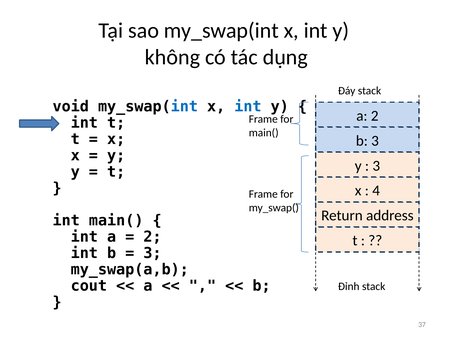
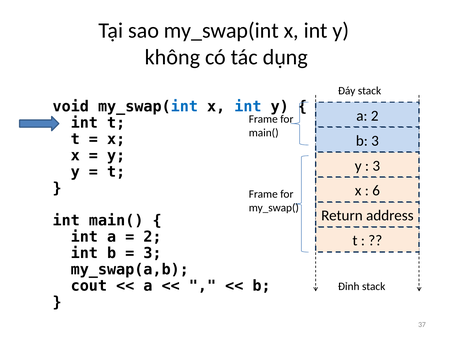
4: 4 -> 6
